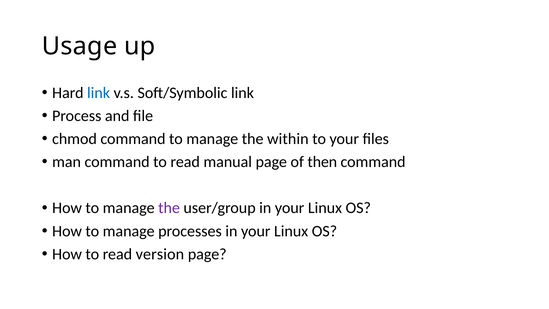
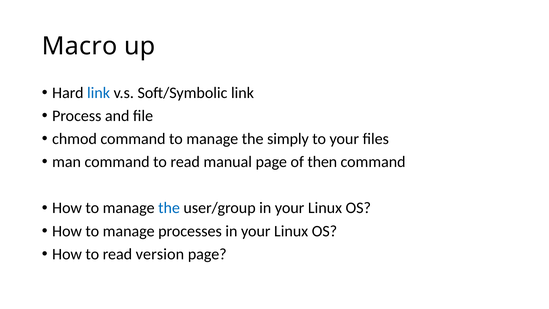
Usage: Usage -> Macro
within: within -> simply
the at (169, 208) colour: purple -> blue
